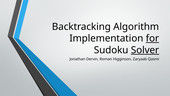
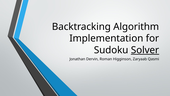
for underline: present -> none
